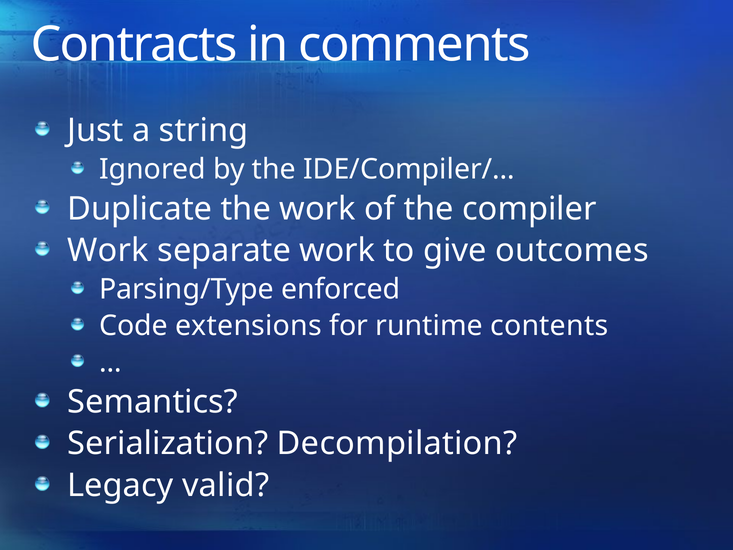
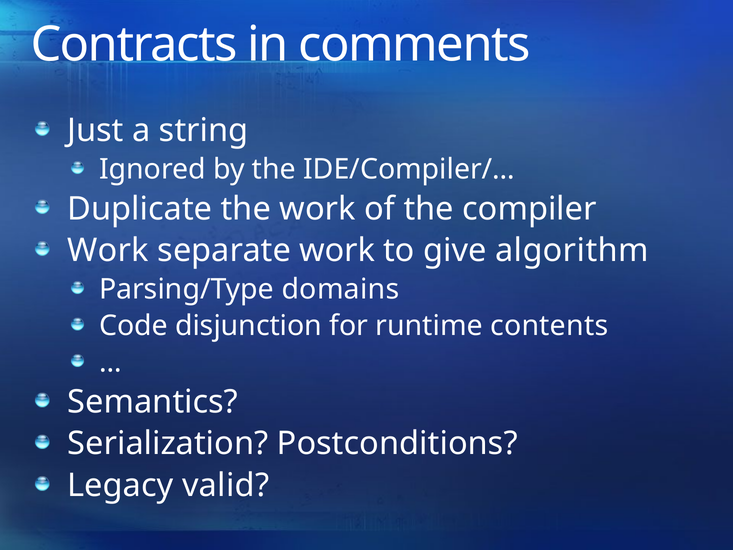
outcomes: outcomes -> algorithm
enforced: enforced -> domains
extensions: extensions -> disjunction
Decompilation: Decompilation -> Postconditions
